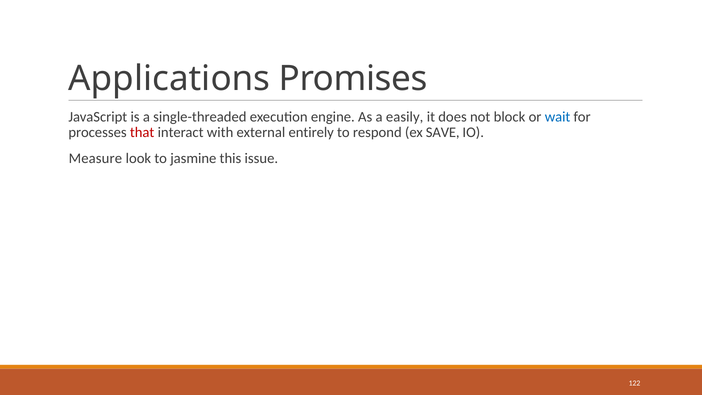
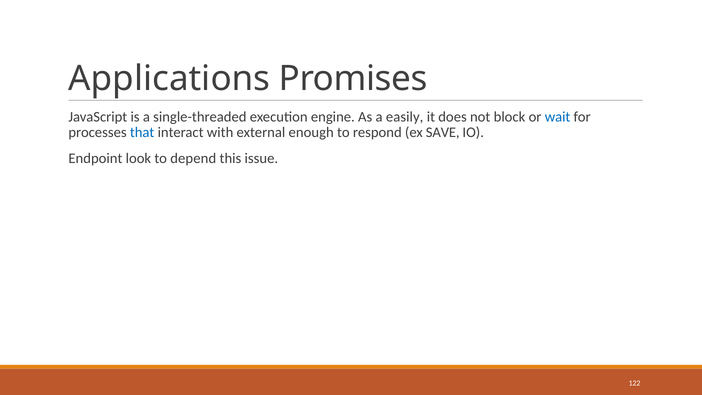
that colour: red -> blue
entirely: entirely -> enough
Measure: Measure -> Endpoint
jasmine: jasmine -> depend
